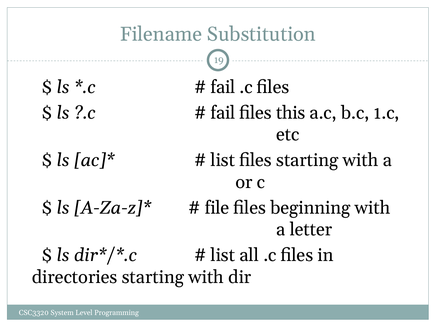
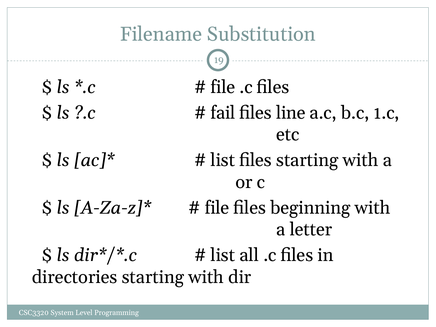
fail at (223, 87): fail -> file
this: this -> line
